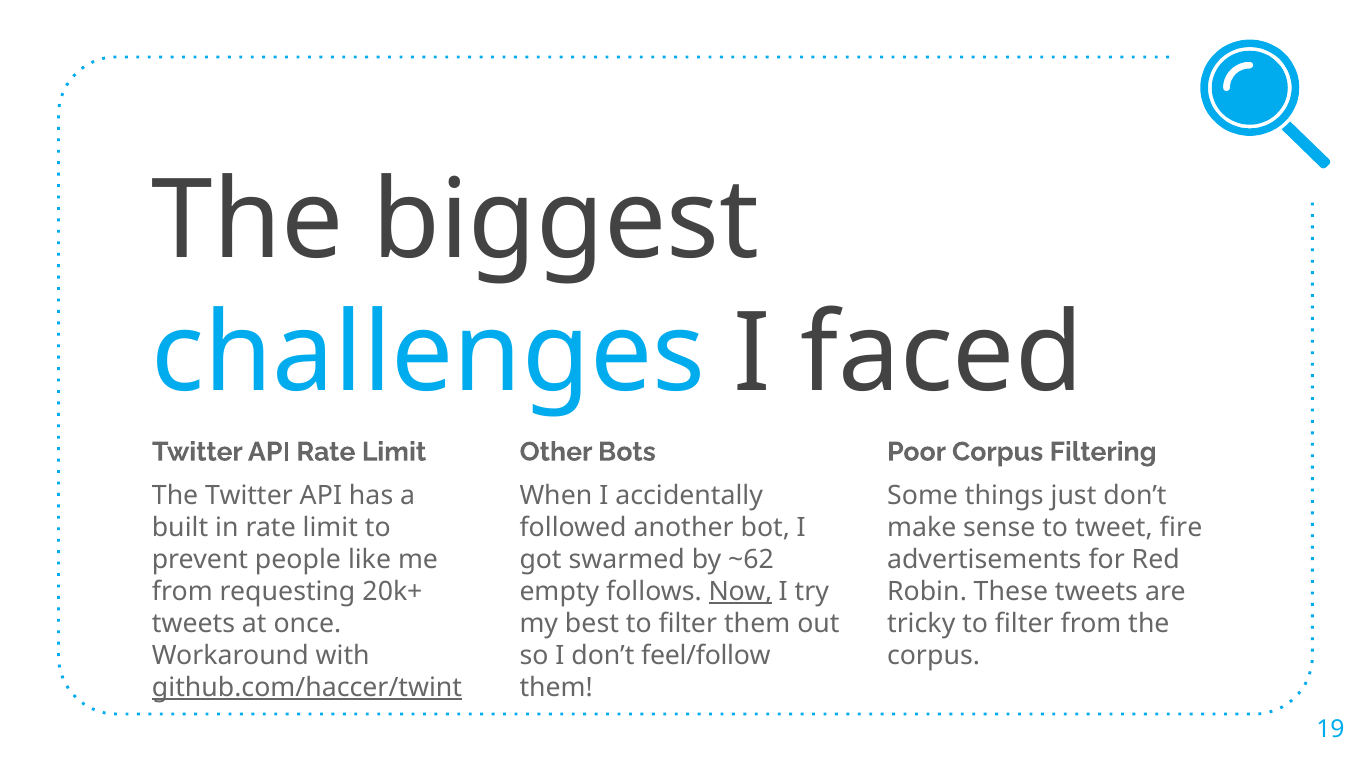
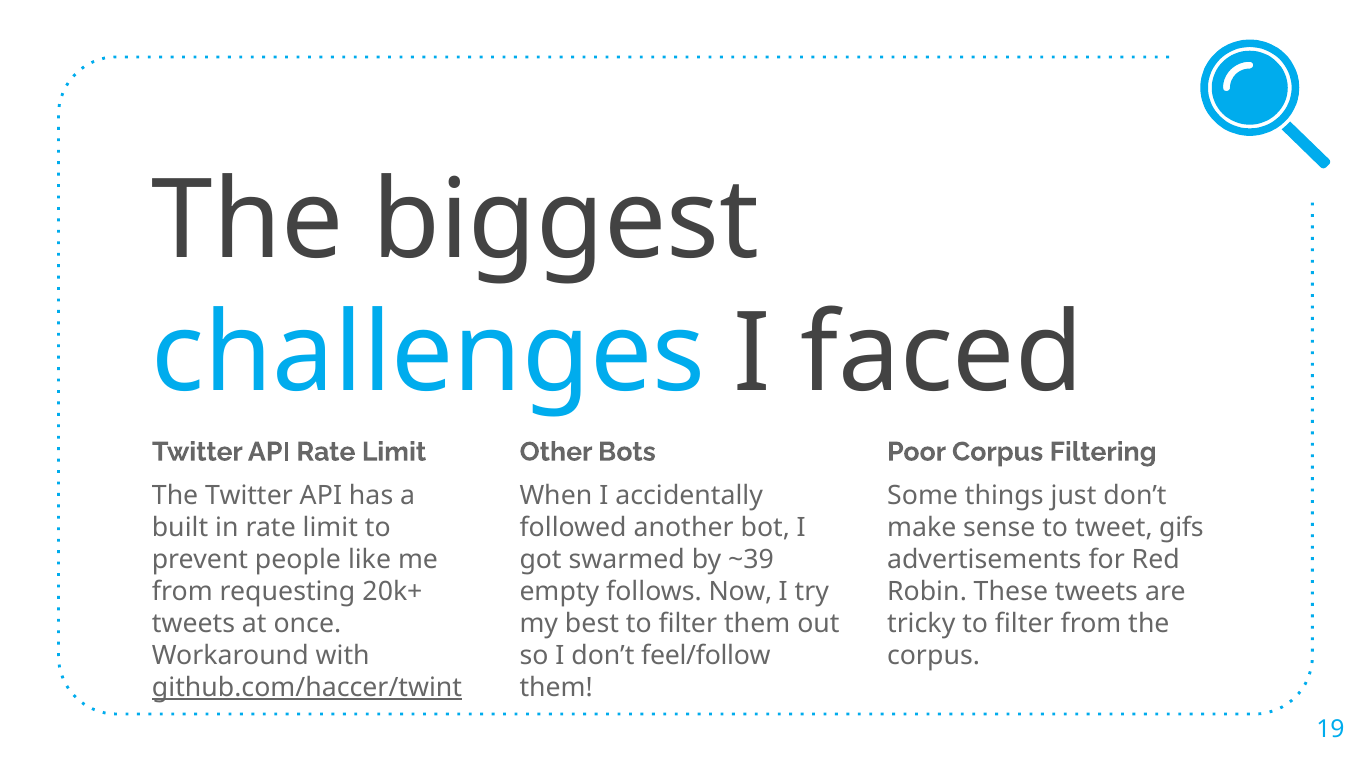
fire: fire -> gifs
~62: ~62 -> ~39
Now underline: present -> none
